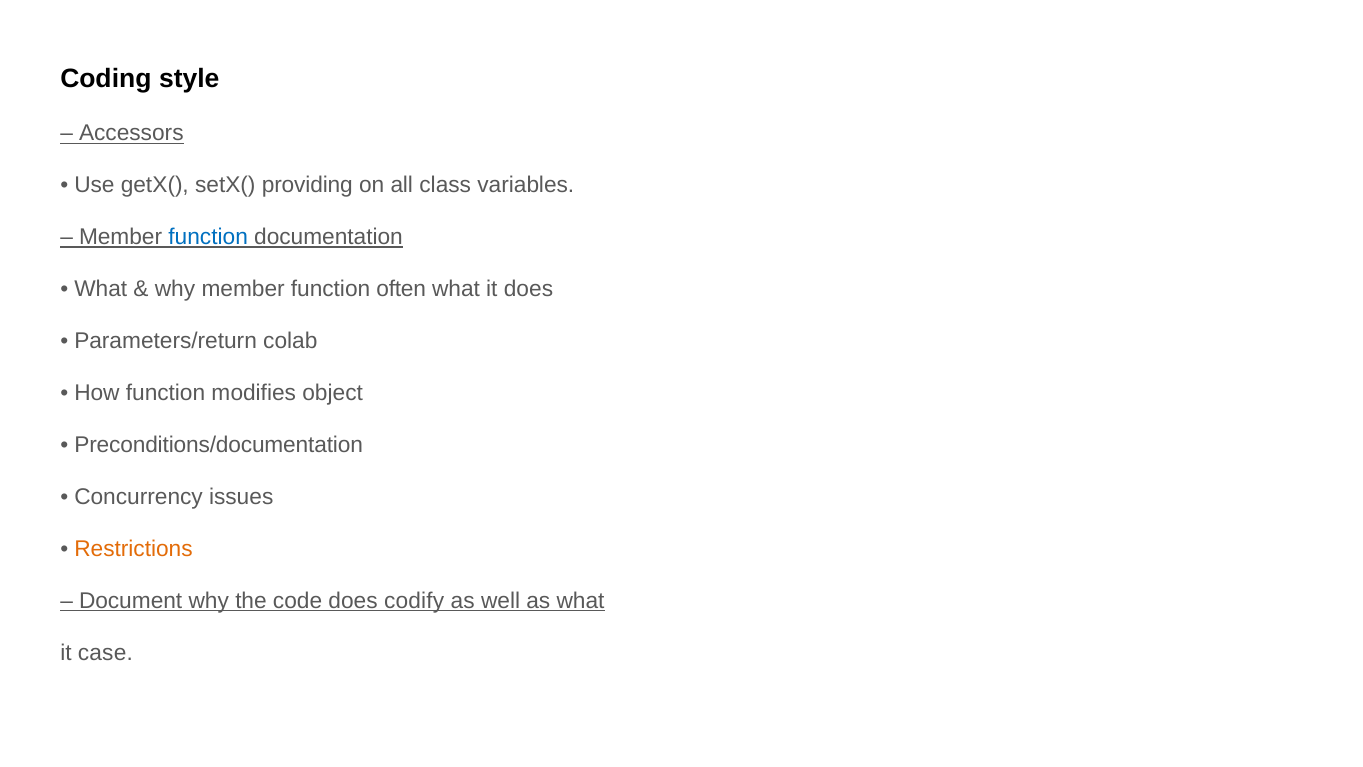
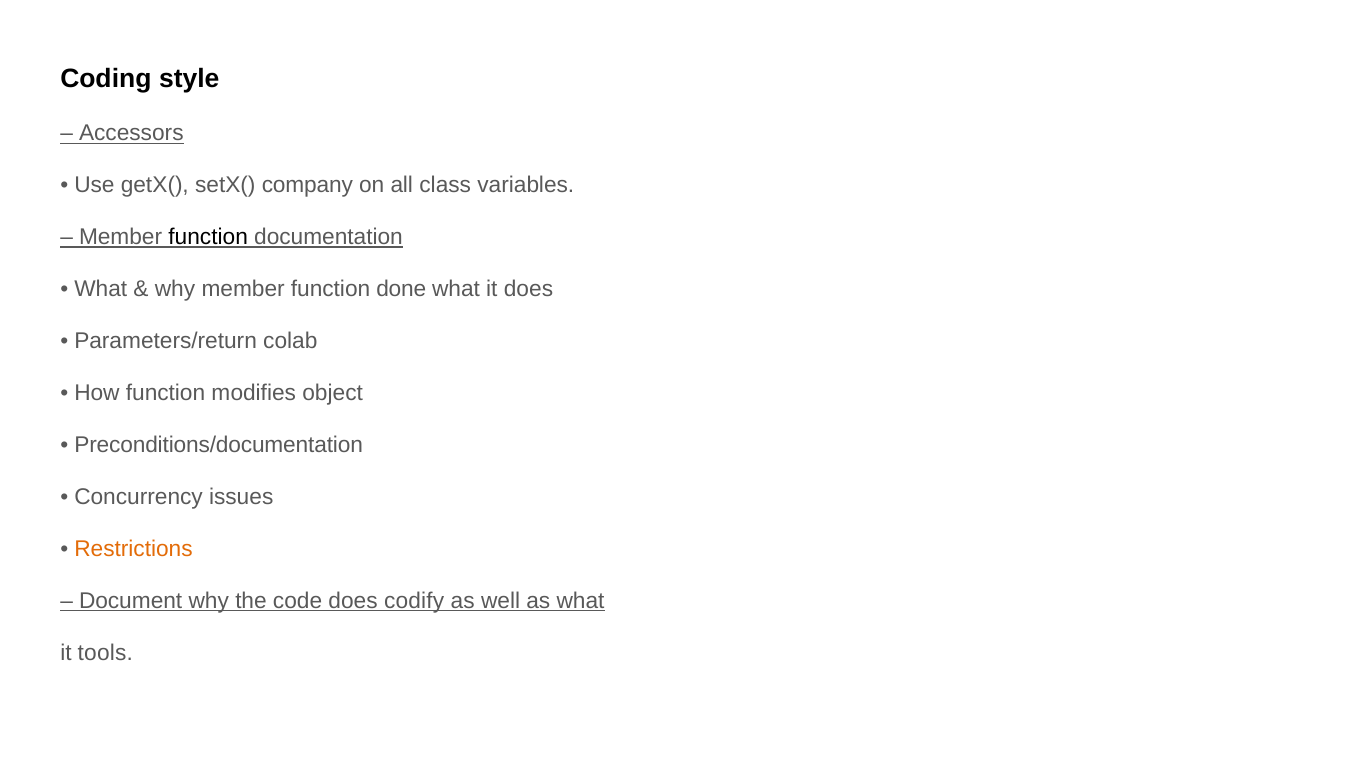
providing: providing -> company
function at (208, 237) colour: blue -> black
often: often -> done
case: case -> tools
